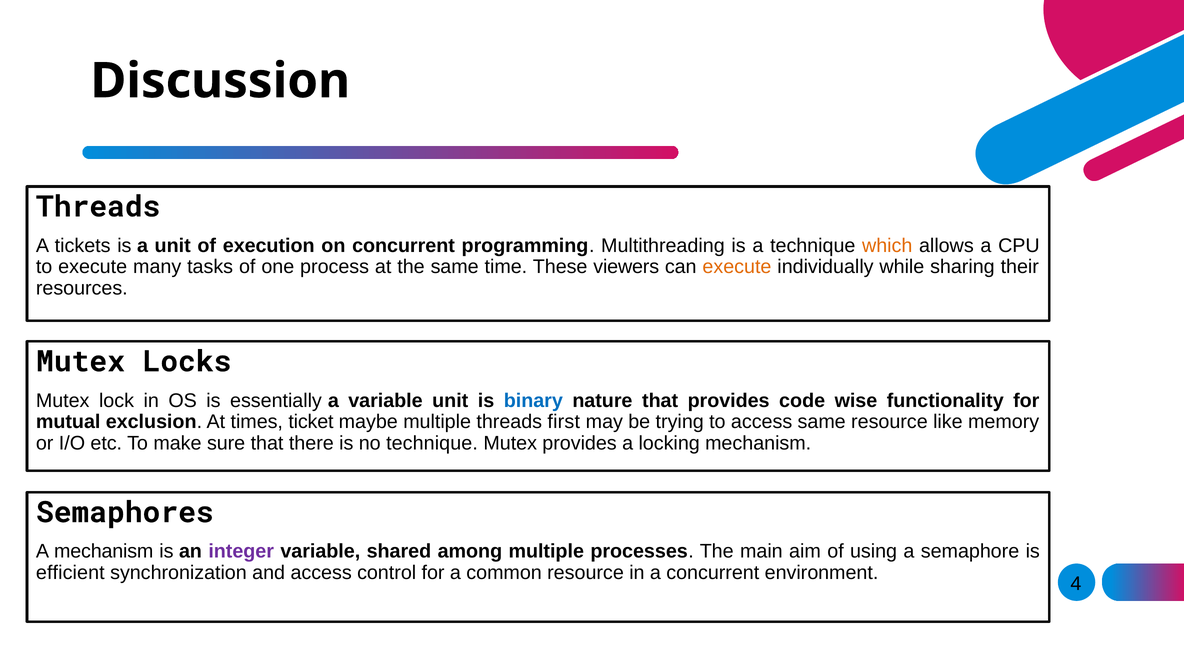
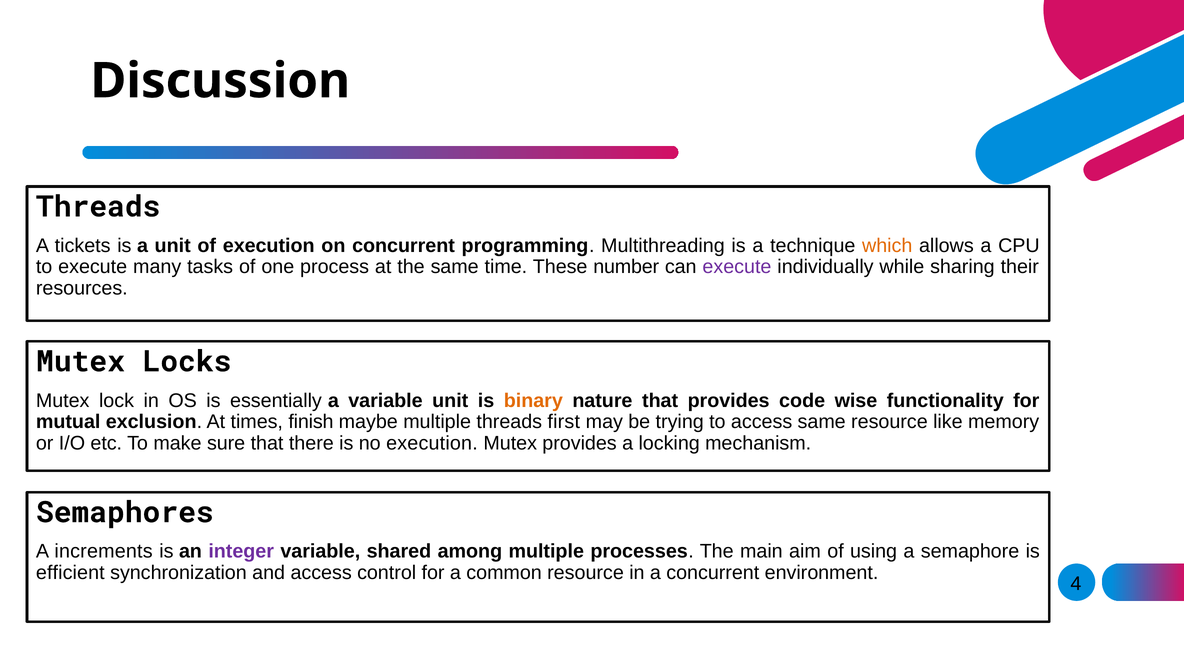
viewers: viewers -> number
execute at (737, 267) colour: orange -> purple
binary colour: blue -> orange
ticket: ticket -> finish
no technique: technique -> execution
A mechanism: mechanism -> increments
